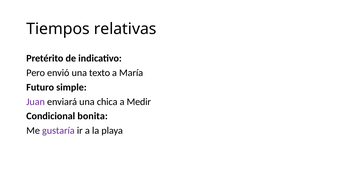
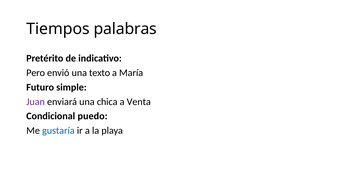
relativas: relativas -> palabras
Medir: Medir -> Venta
bonita: bonita -> puedo
gustaría colour: purple -> blue
